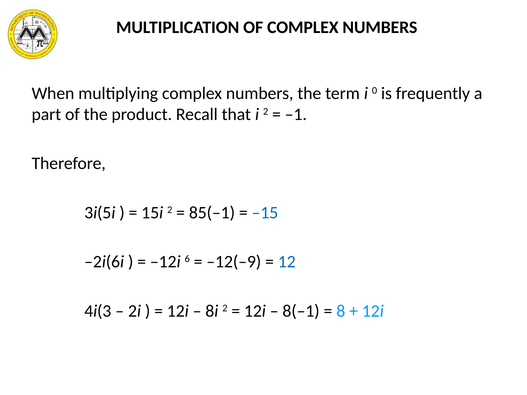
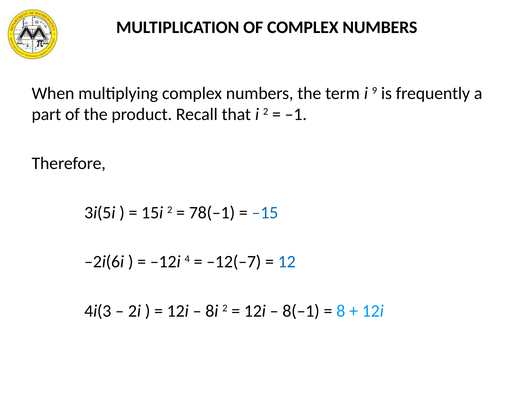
0: 0 -> 9
85(–1: 85(–1 -> 78(–1
6: 6 -> 4
–12(–9: –12(–9 -> –12(–7
